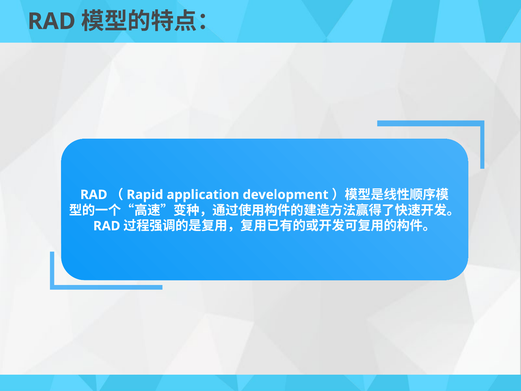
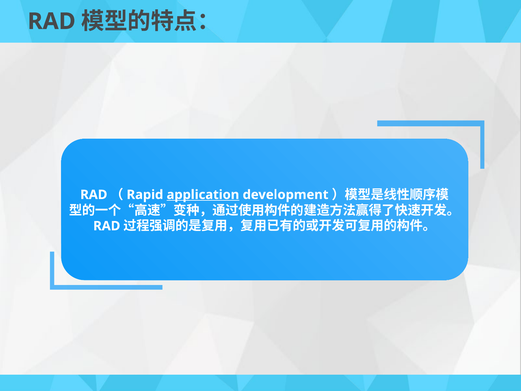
application underline: none -> present
